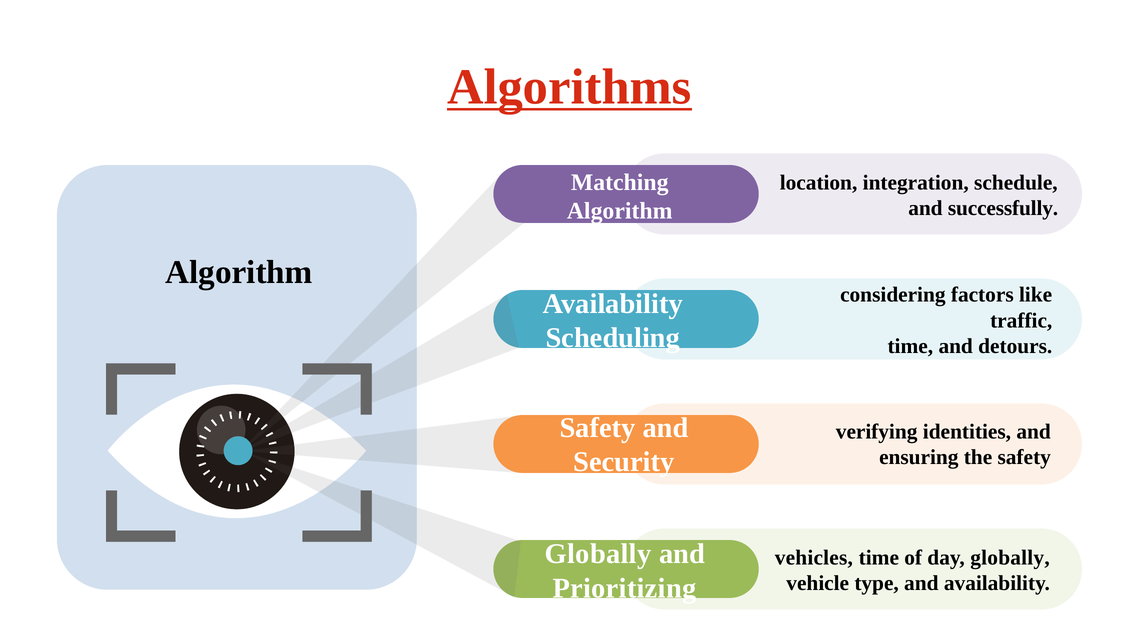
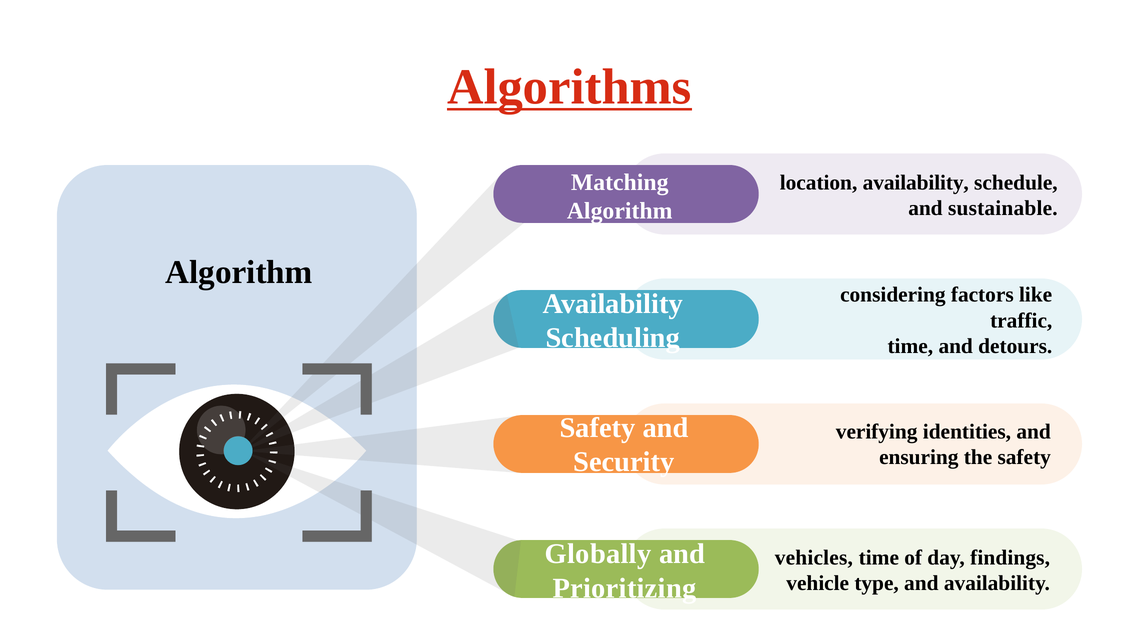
location integration: integration -> availability
successfully: successfully -> sustainable
day globally: globally -> findings
